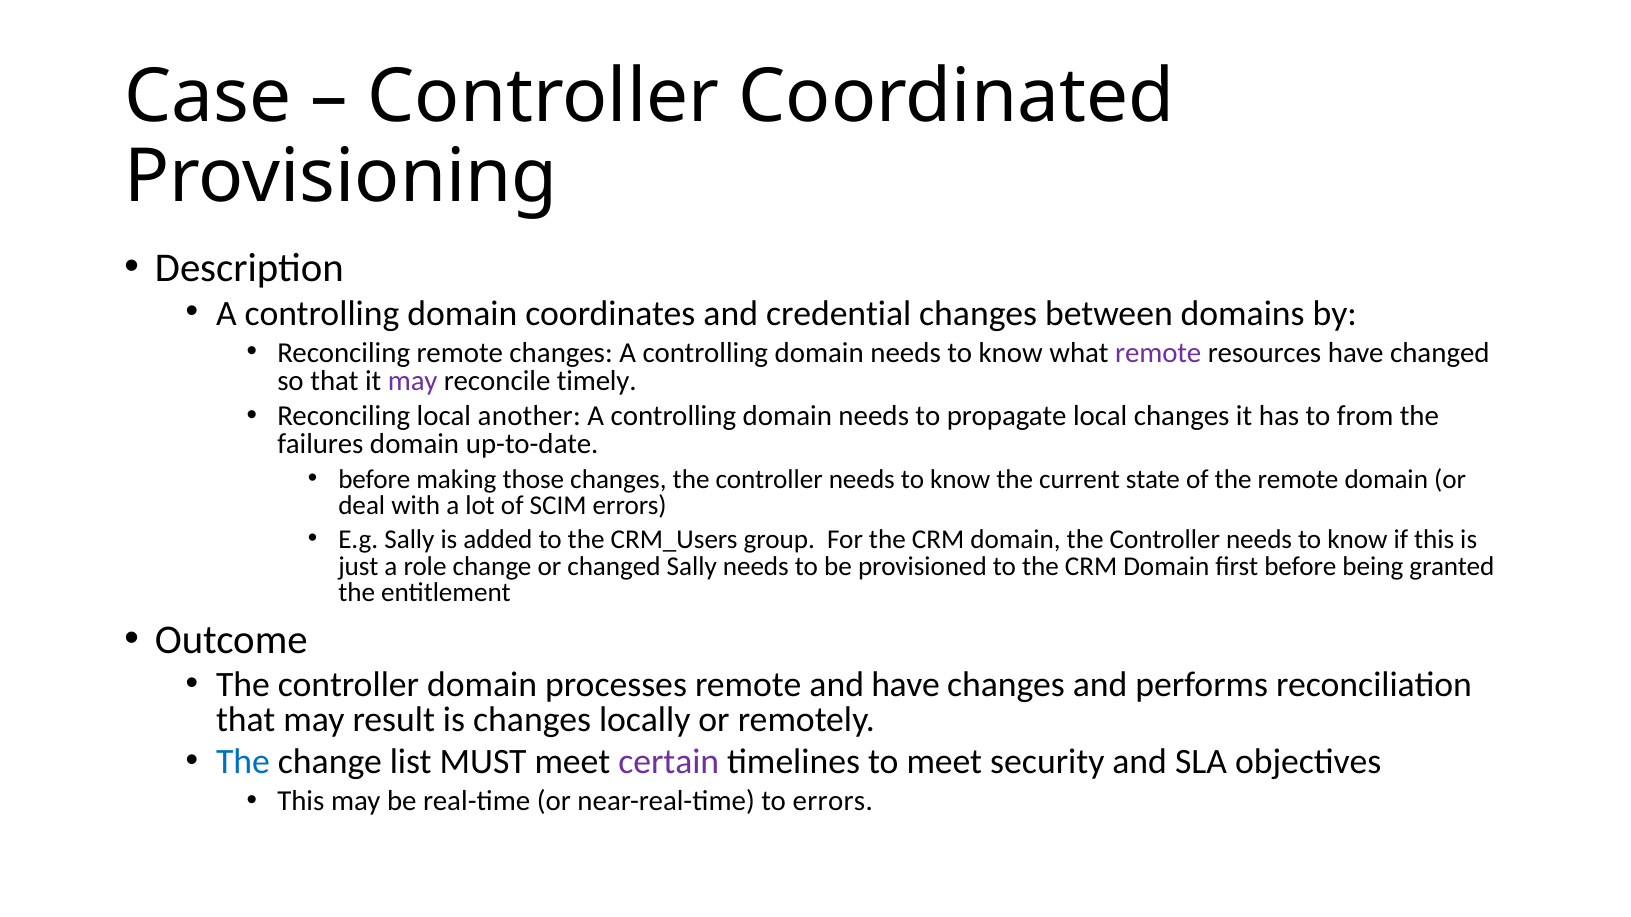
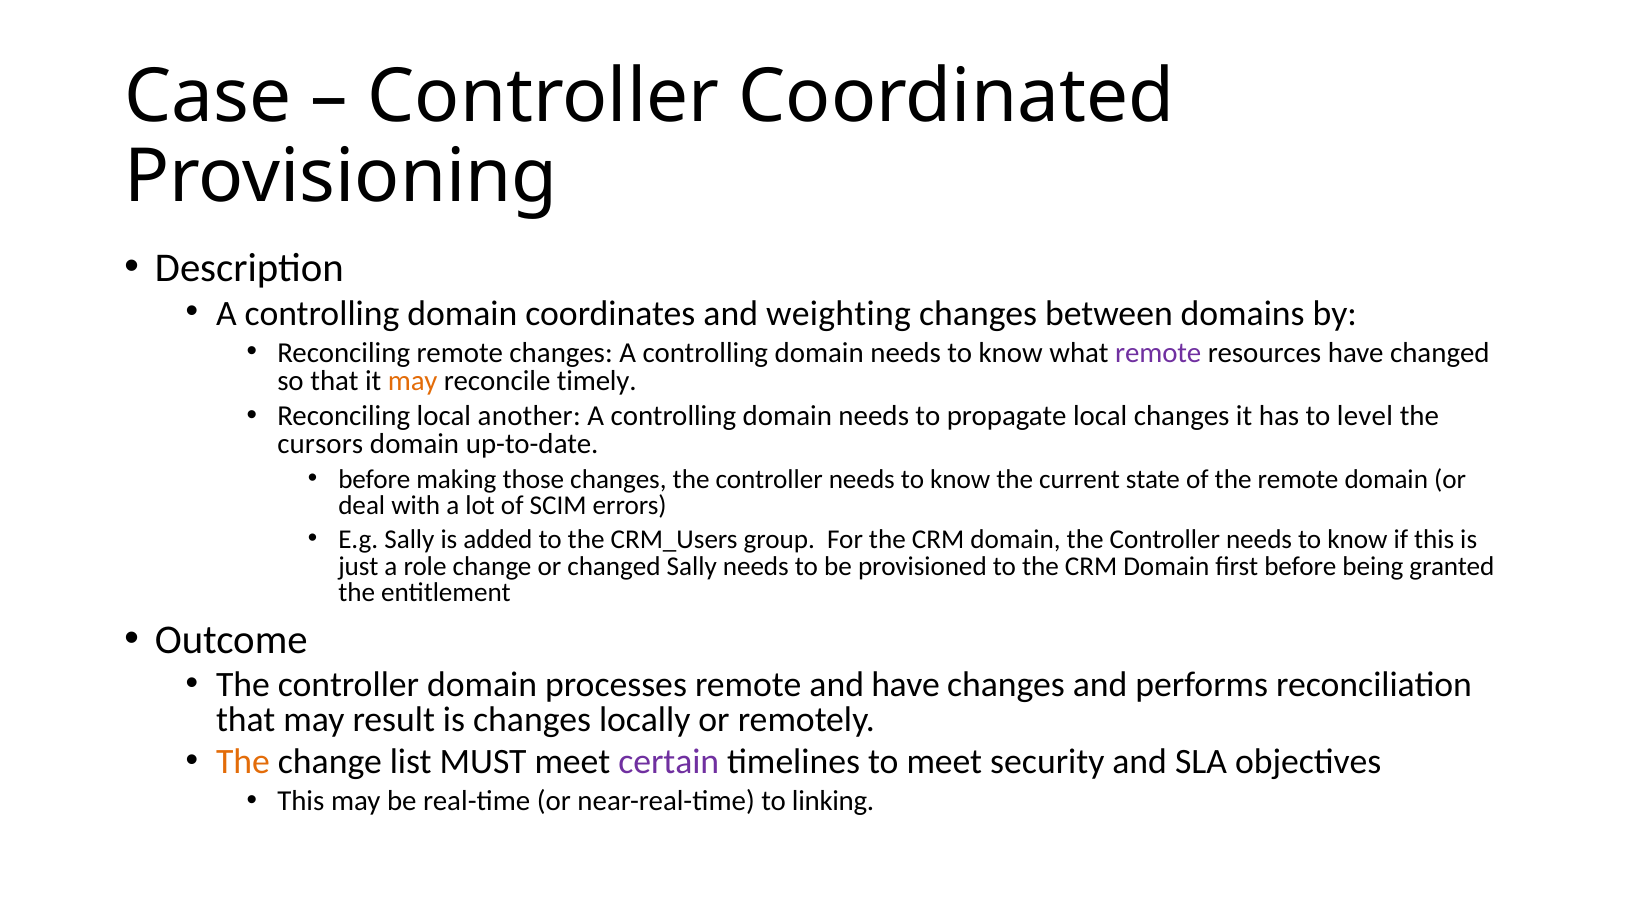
credential: credential -> weighting
may at (413, 381) colour: purple -> orange
from: from -> level
failures: failures -> cursors
The at (243, 762) colour: blue -> orange
to errors: errors -> linking
